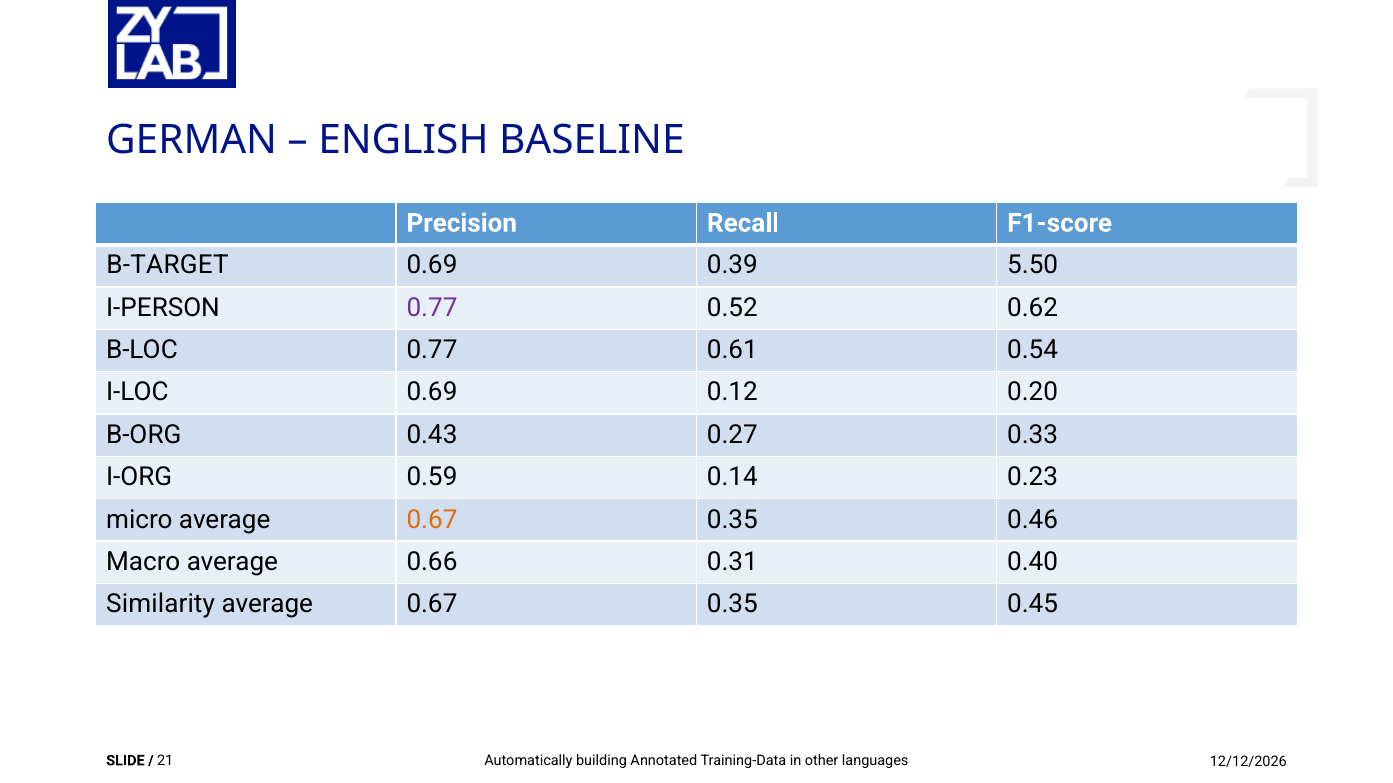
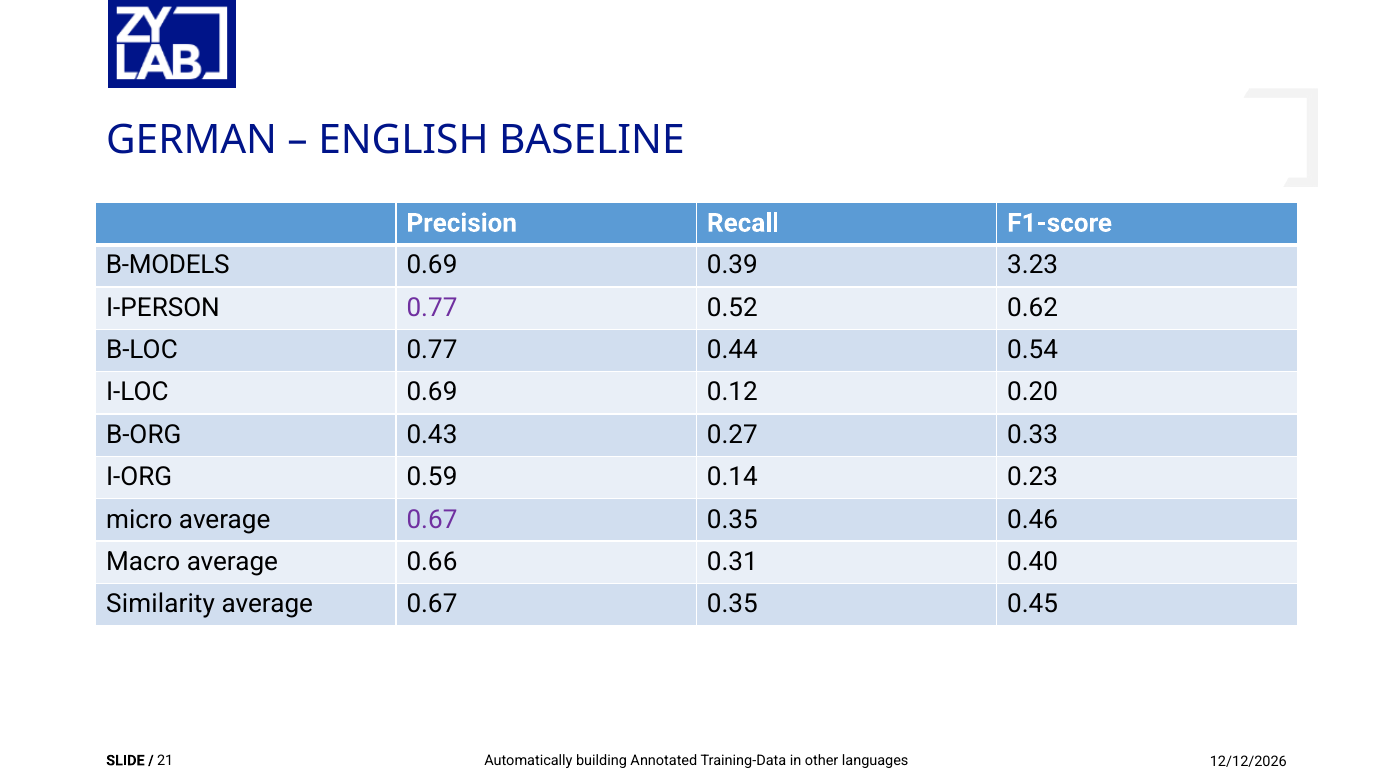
B-TARGET: B-TARGET -> B-MODELS
5.50: 5.50 -> 3.23
0.61: 0.61 -> 0.44
0.67 at (432, 520) colour: orange -> purple
